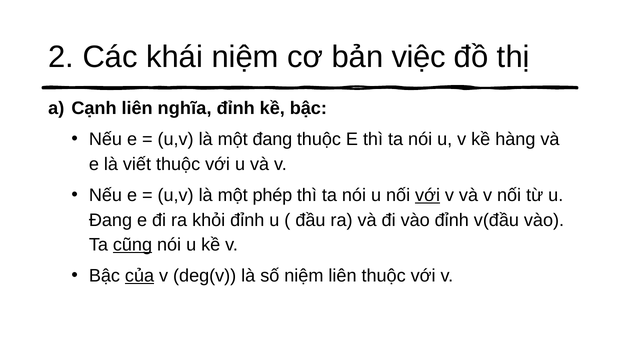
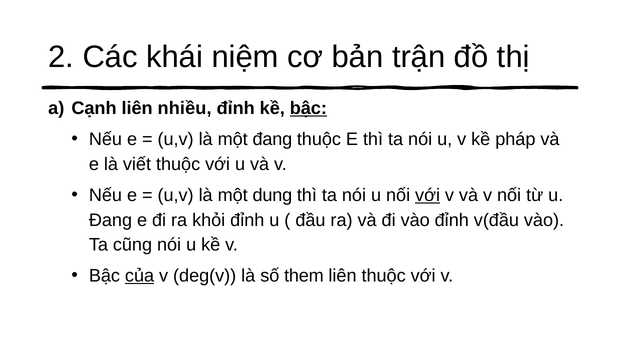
việc: việc -> trận
nghĩa: nghĩa -> nhiều
bậc at (308, 108) underline: none -> present
hàng: hàng -> pháp
phép: phép -> dung
cũng underline: present -> none
số niệm: niệm -> them
